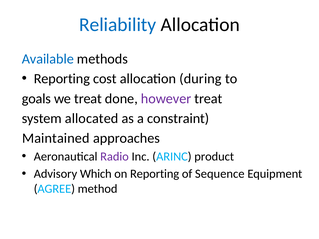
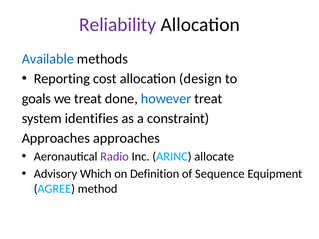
Reliability colour: blue -> purple
during: during -> design
however colour: purple -> blue
allocated: allocated -> identifies
Maintained at (56, 138): Maintained -> Approaches
product: product -> allocate
on Reporting: Reporting -> Definition
